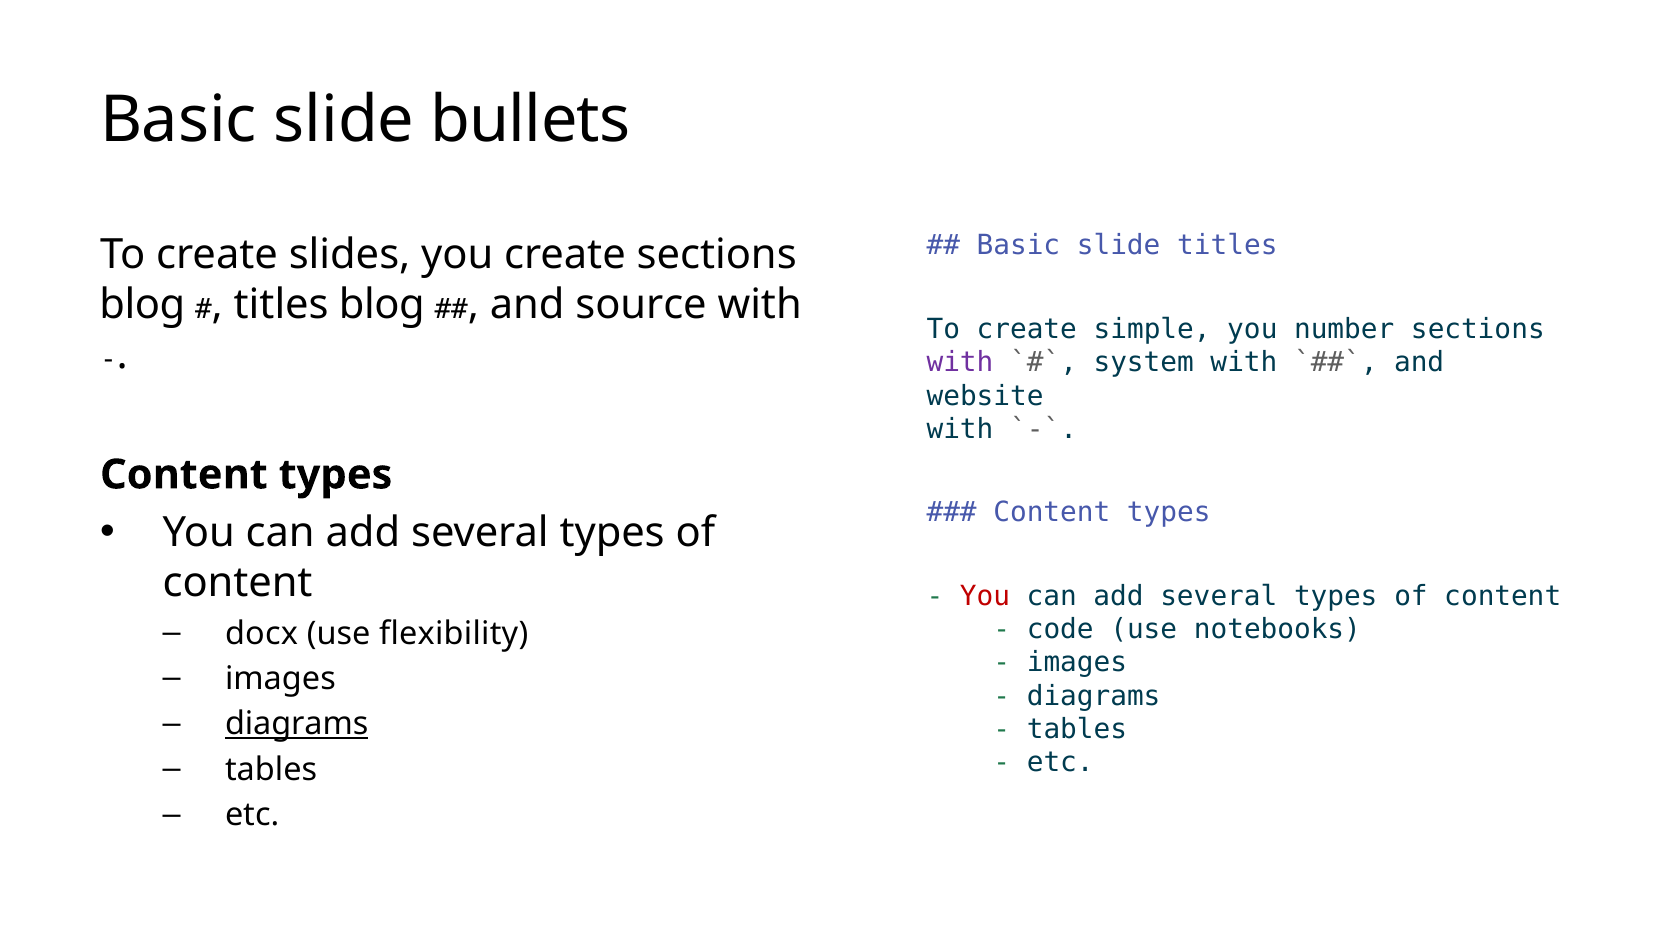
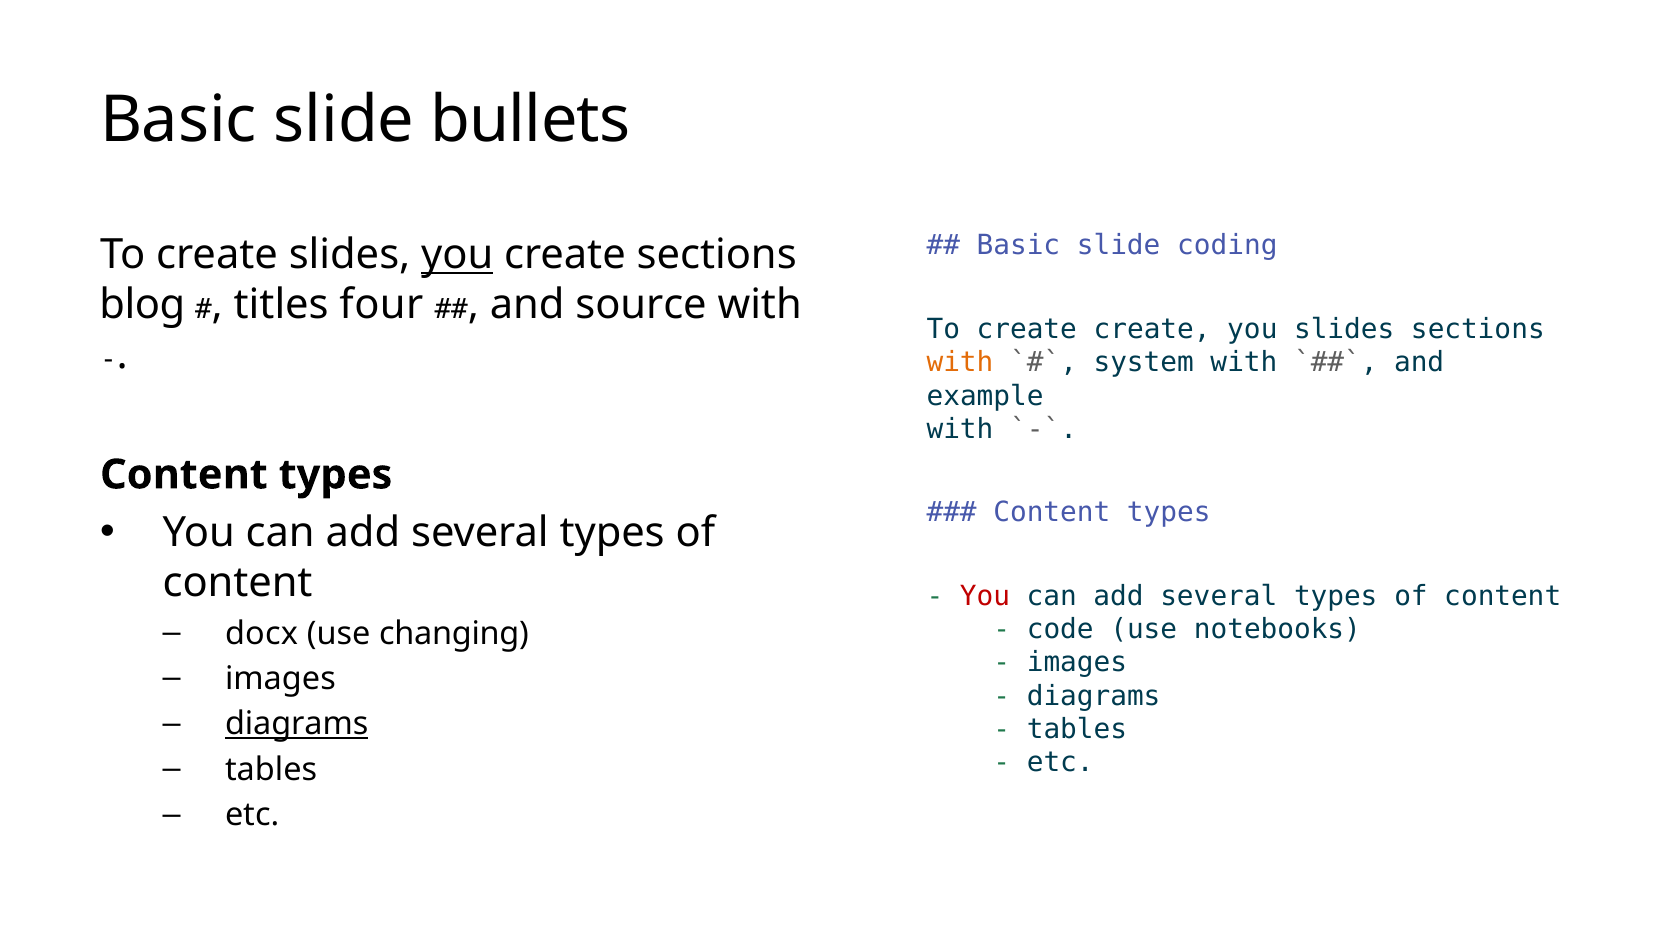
slide titles: titles -> coding
you at (457, 255) underline: none -> present
titles blog: blog -> four
create simple: simple -> create
you number: number -> slides
with at (960, 362) colour: purple -> orange
website: website -> example
flexibility: flexibility -> changing
